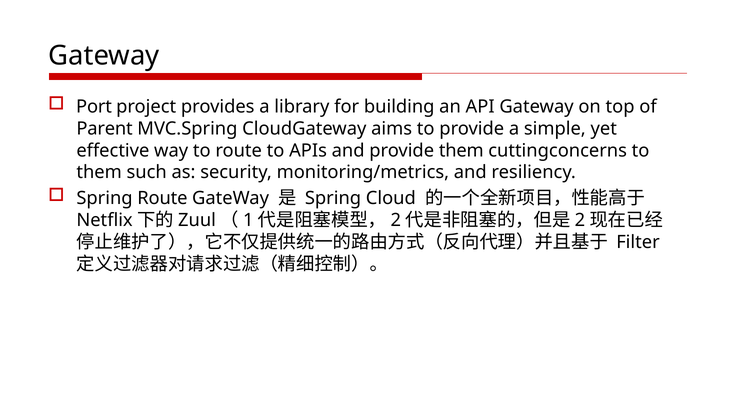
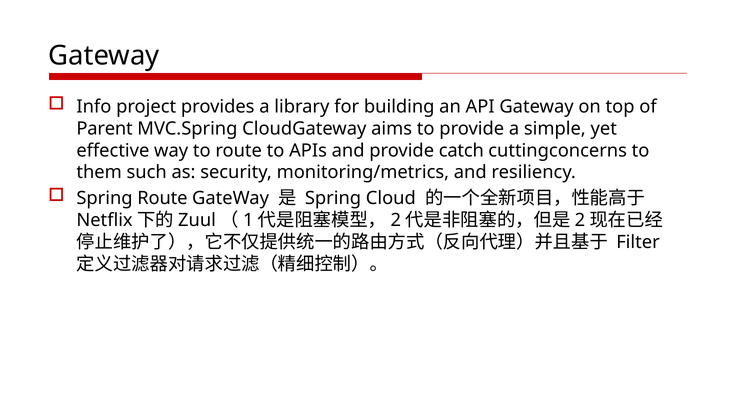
Port: Port -> Info
provide them: them -> catch
